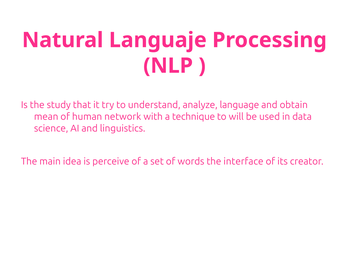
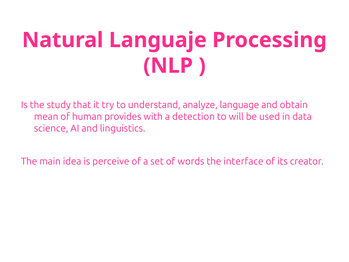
network: network -> provides
technique: technique -> detection
